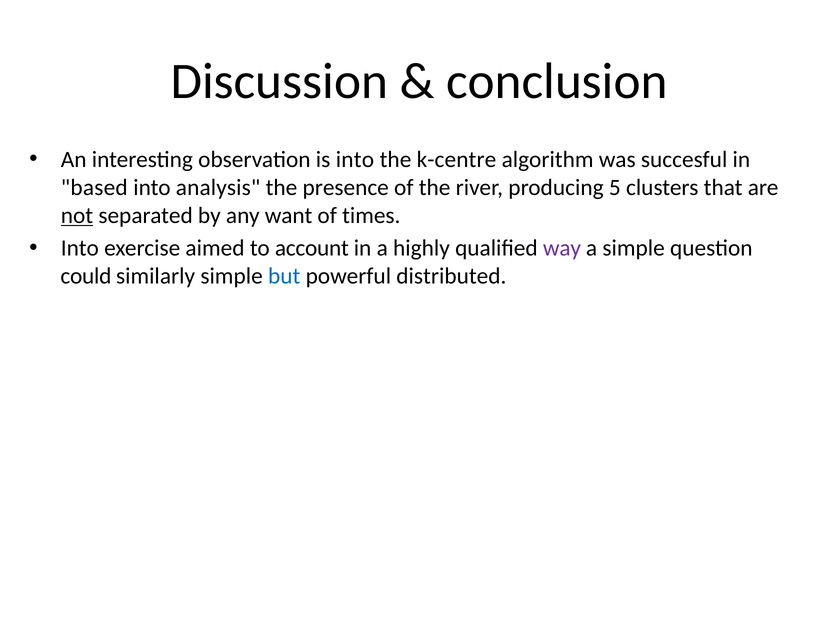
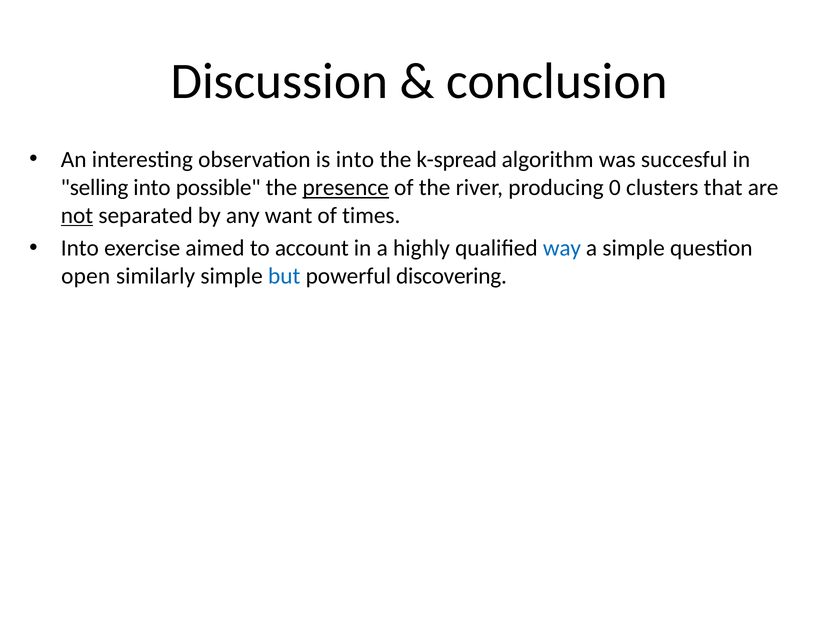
k-centre: k-centre -> k-spread
based: based -> selling
analysis: analysis -> possible
presence underline: none -> present
5: 5 -> 0
way colour: purple -> blue
could: could -> open
distributed: distributed -> discovering
